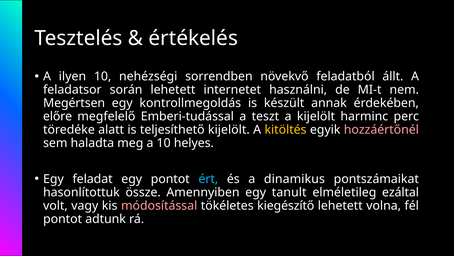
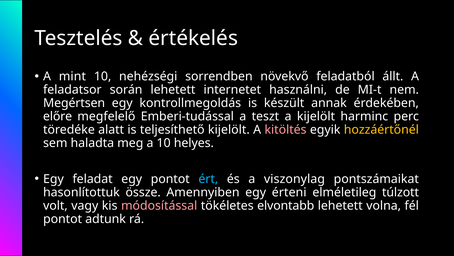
ilyen: ilyen -> mint
kitöltés colour: yellow -> pink
hozzáértőnél colour: pink -> yellow
dinamikus: dinamikus -> viszonylag
tanult: tanult -> érteni
ezáltal: ezáltal -> túlzott
kiegészítő: kiegészítő -> elvontabb
